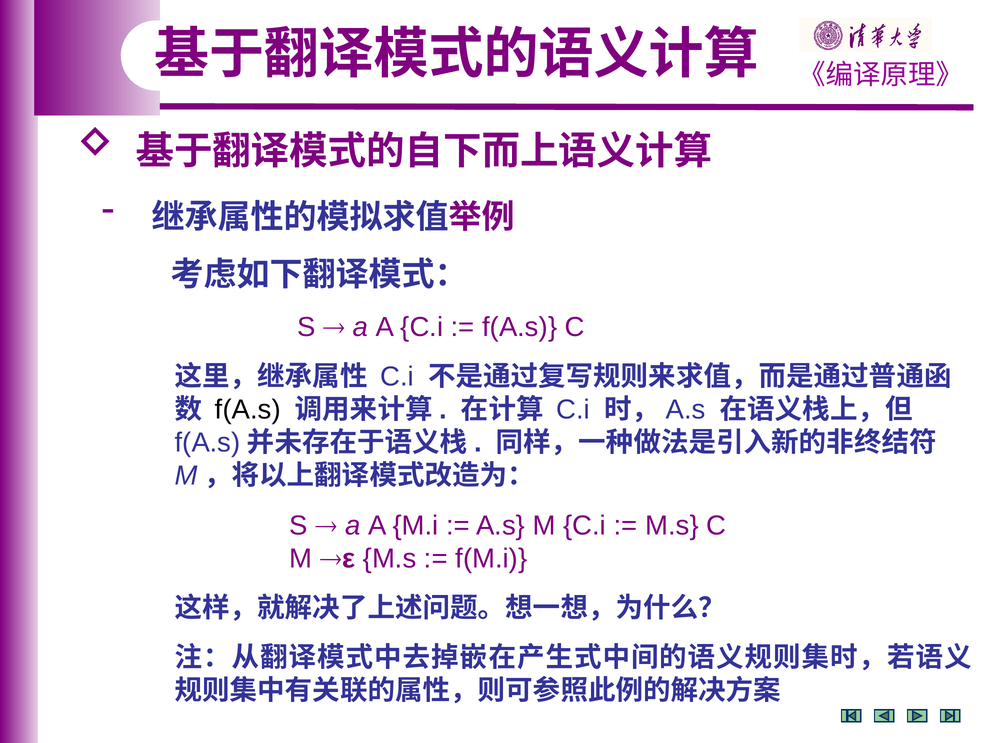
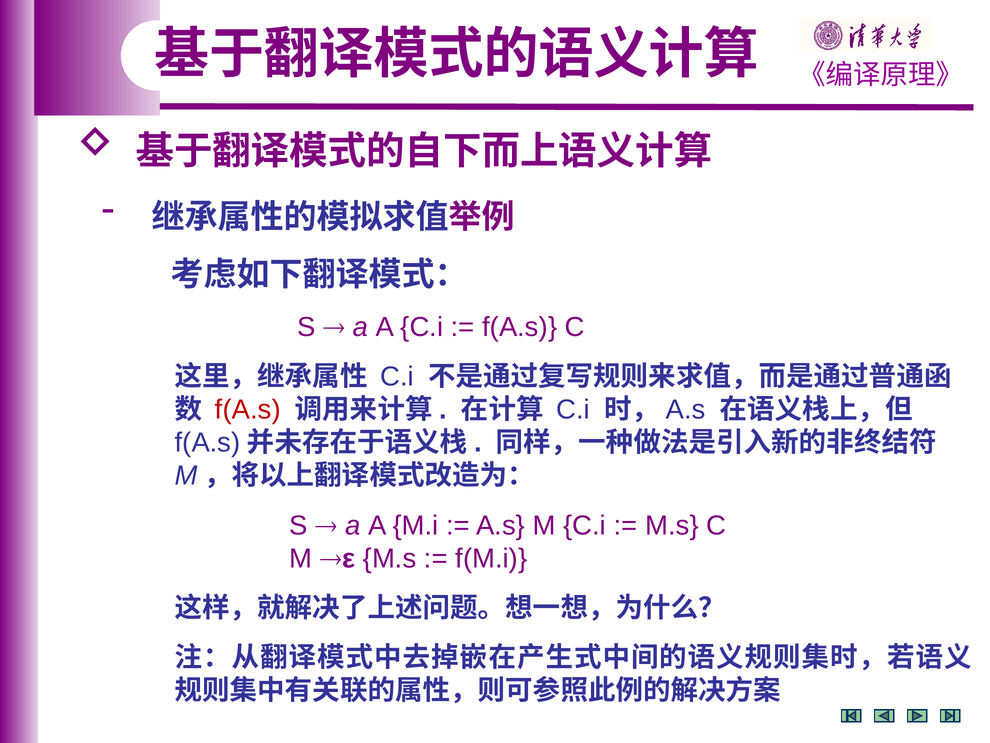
f(A.s at (248, 410) colour: black -> red
